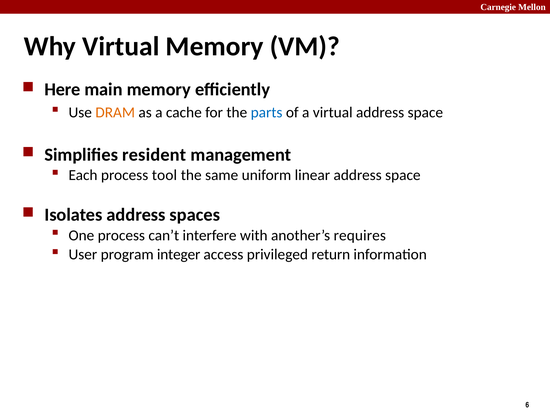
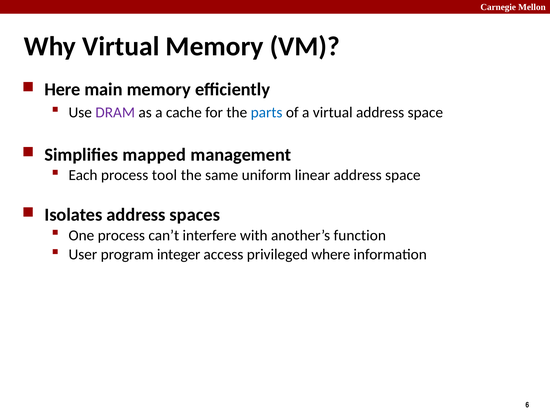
DRAM colour: orange -> purple
resident: resident -> mapped
requires: requires -> function
return: return -> where
